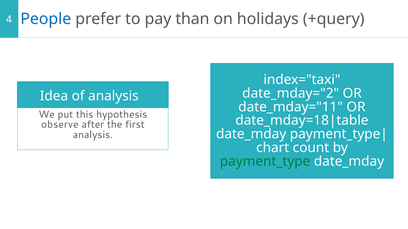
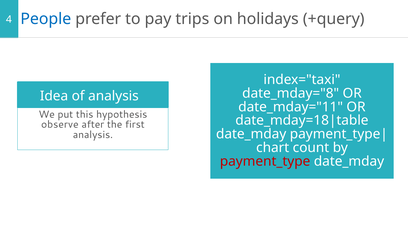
than: than -> trips
date_mday="2: date_mday="2 -> date_mday="8
payment_type colour: green -> red
